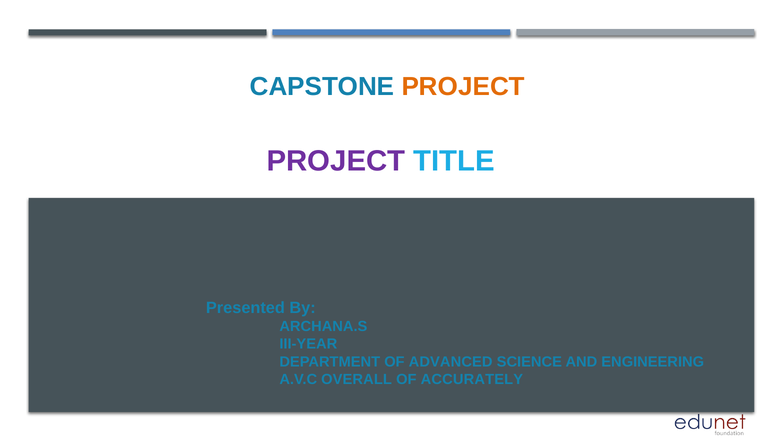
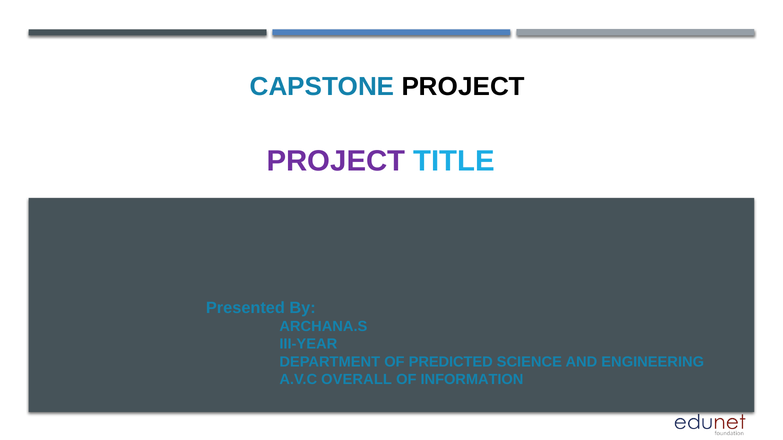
PROJECT at (463, 87) colour: orange -> black
ADVANCED: ADVANCED -> PREDICTED
ACCURATELY: ACCURATELY -> INFORMATION
